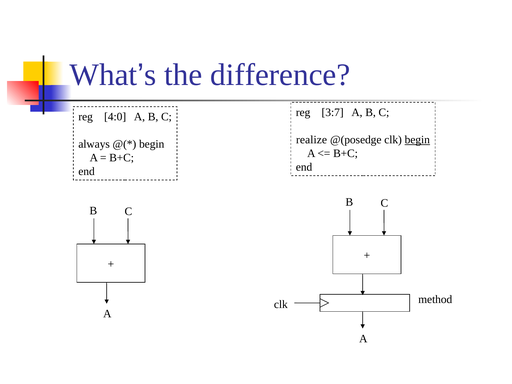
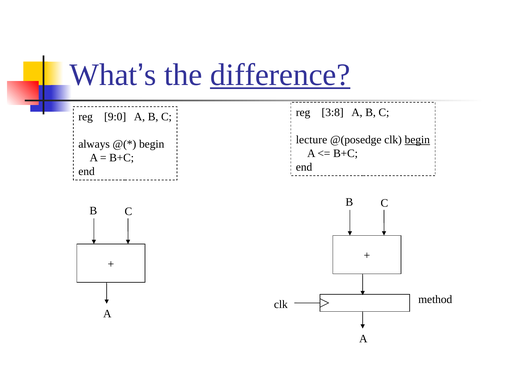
difference underline: none -> present
3:7: 3:7 -> 3:8
4:0: 4:0 -> 9:0
realize: realize -> lecture
